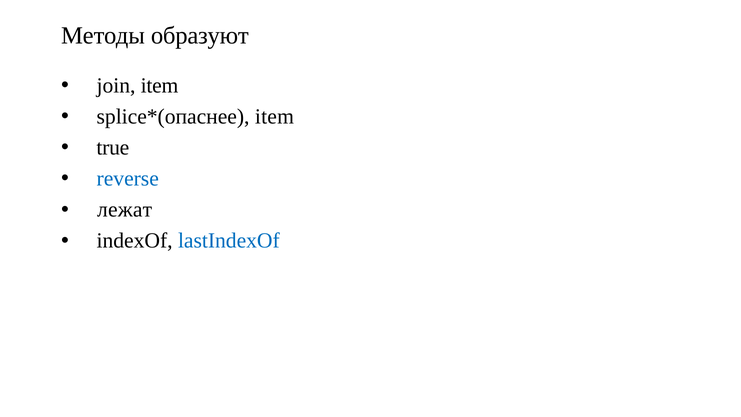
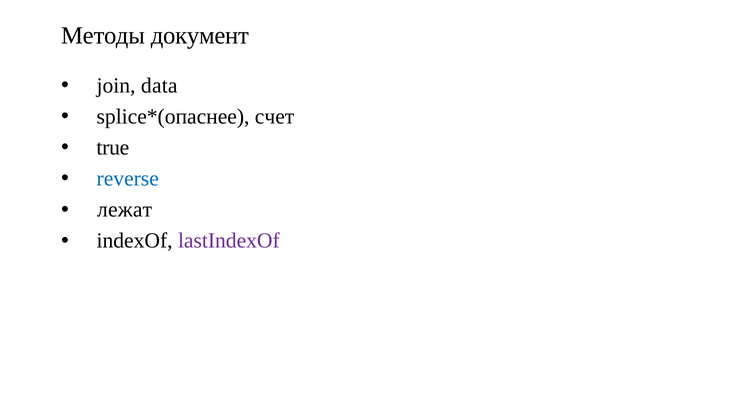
образуют: образуют -> документ
join item: item -> data
item at (274, 116): item -> счет
lastIndexOf colour: blue -> purple
